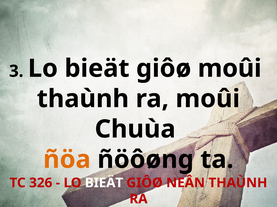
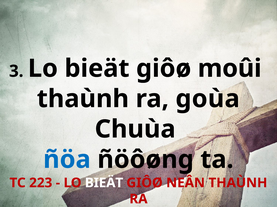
ra moûi: moûi -> goùa
ñöa colour: orange -> blue
326: 326 -> 223
